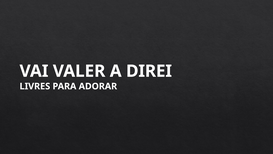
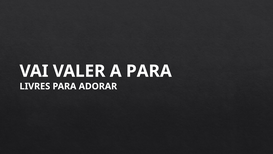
A DIREI: DIREI -> PARA
